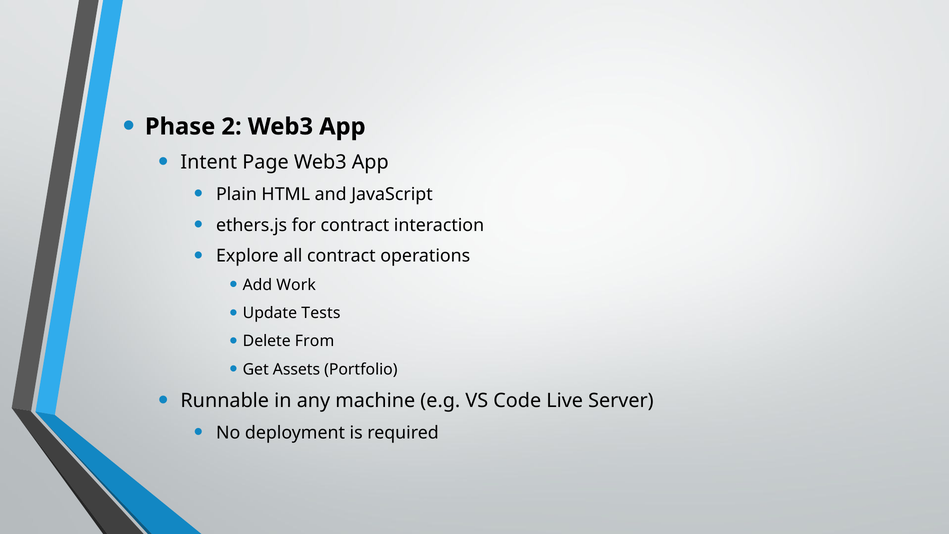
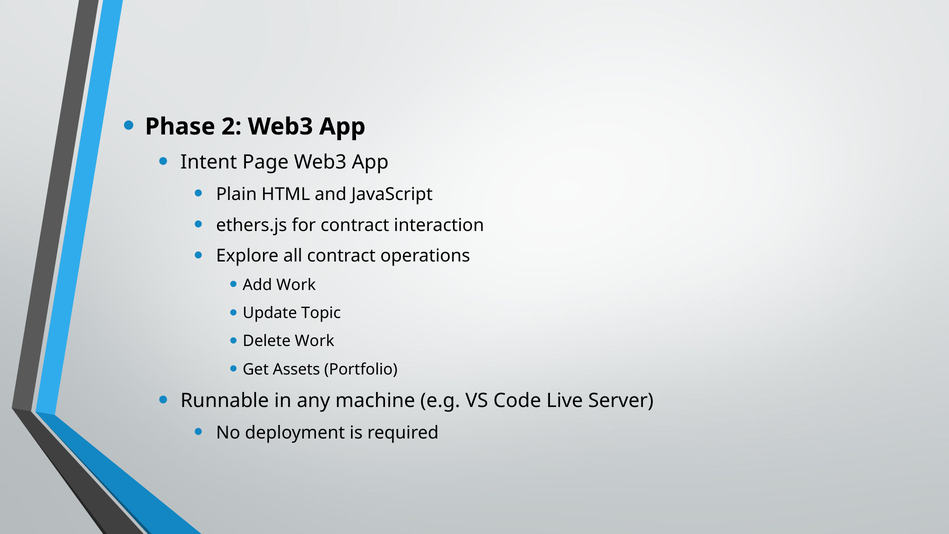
Tests: Tests -> Topic
Delete From: From -> Work
